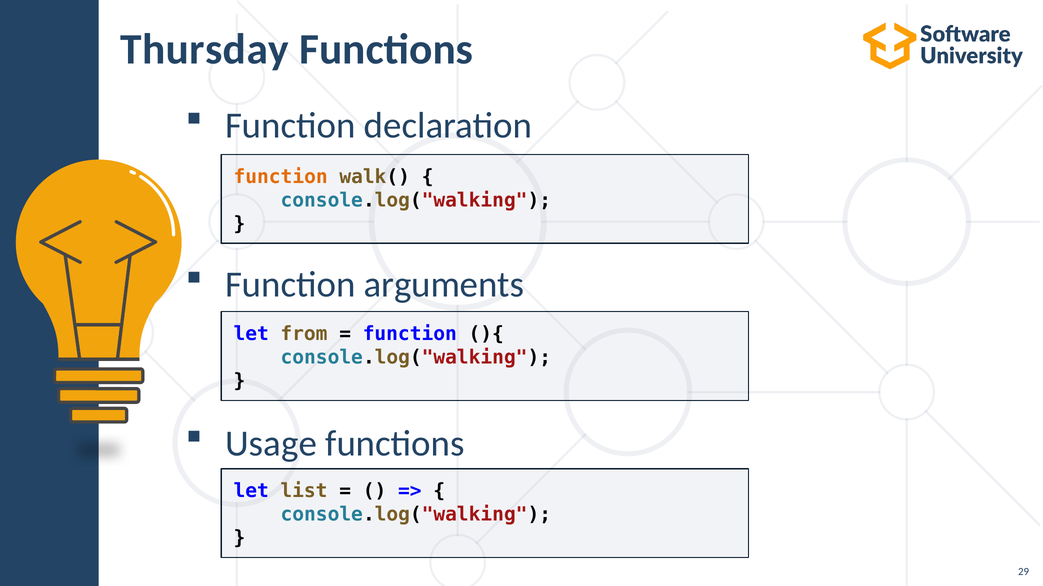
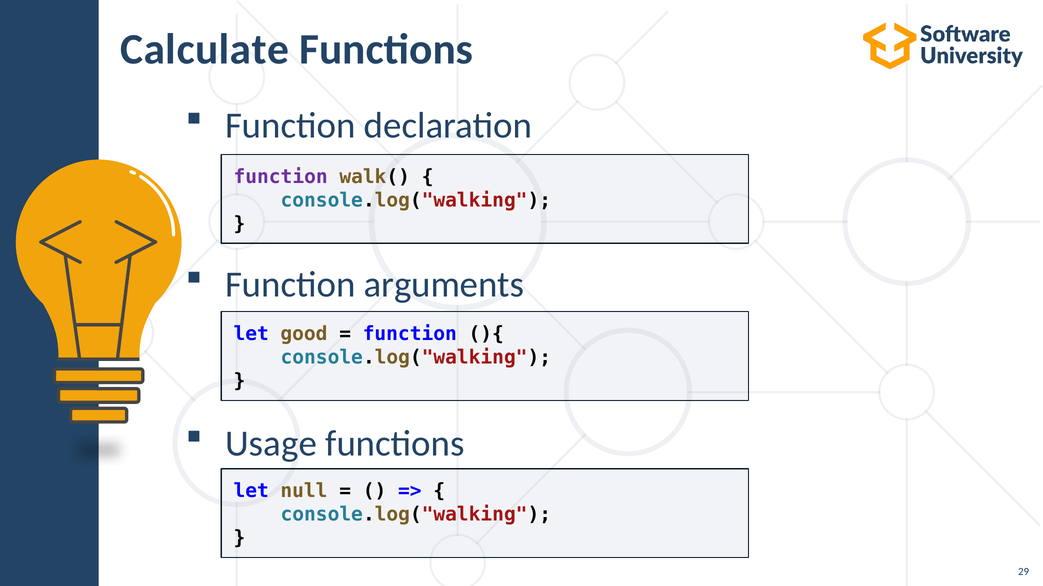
Thursday: Thursday -> Calculate
function at (281, 177) colour: orange -> purple
from: from -> good
list: list -> null
